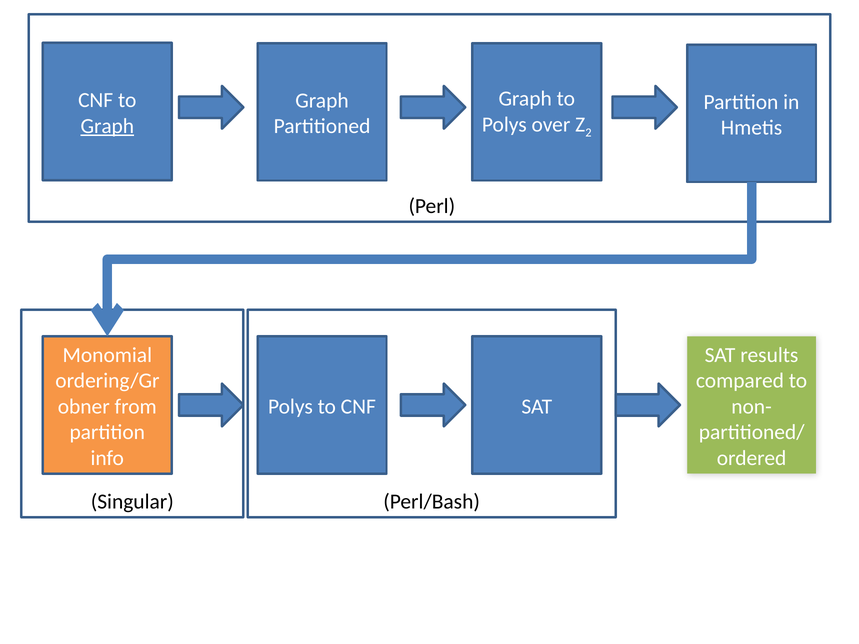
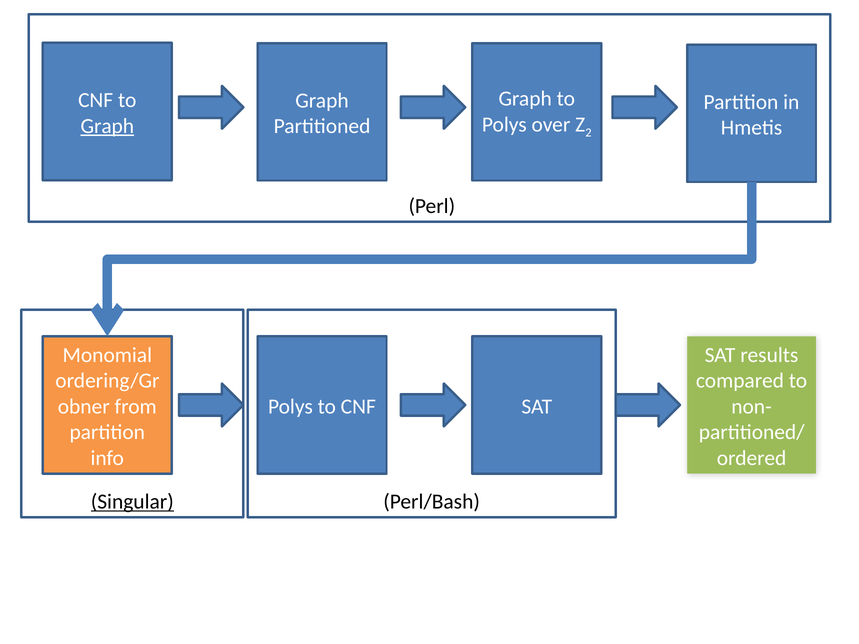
Singular underline: none -> present
